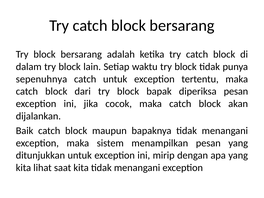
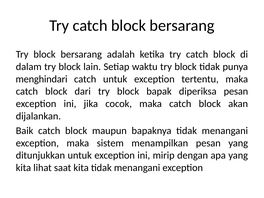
sepenuhnya: sepenuhnya -> menghindari
